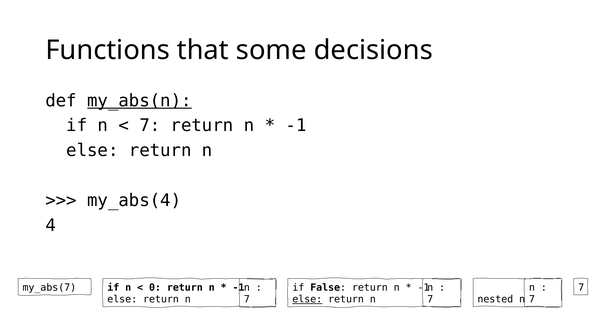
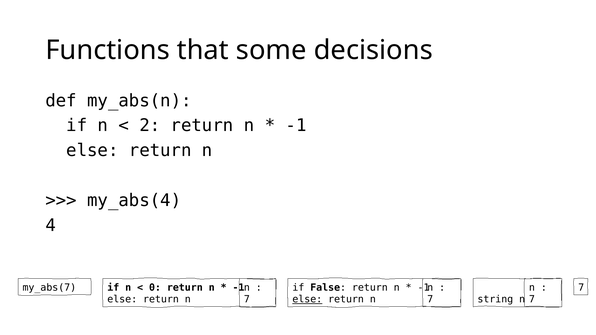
my_abs(n underline: present -> none
7 at (150, 126): 7 -> 2
nested: nested -> string
